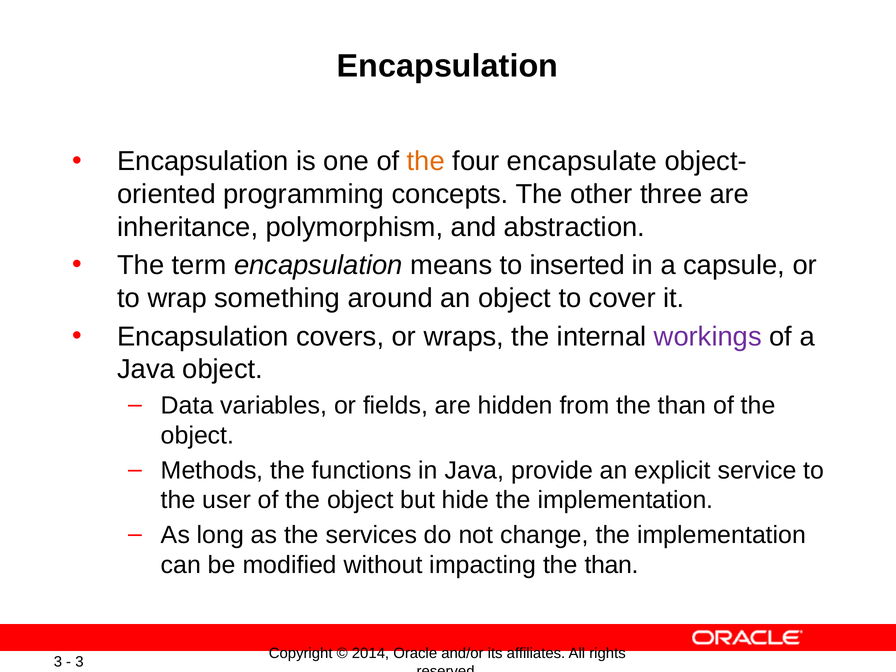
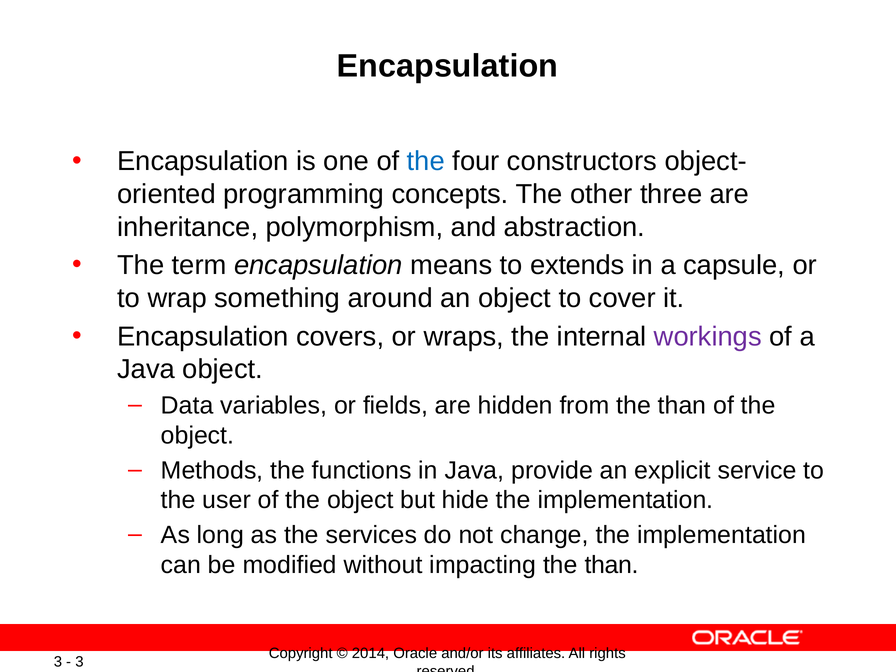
the at (426, 161) colour: orange -> blue
encapsulate: encapsulate -> constructors
inserted: inserted -> extends
